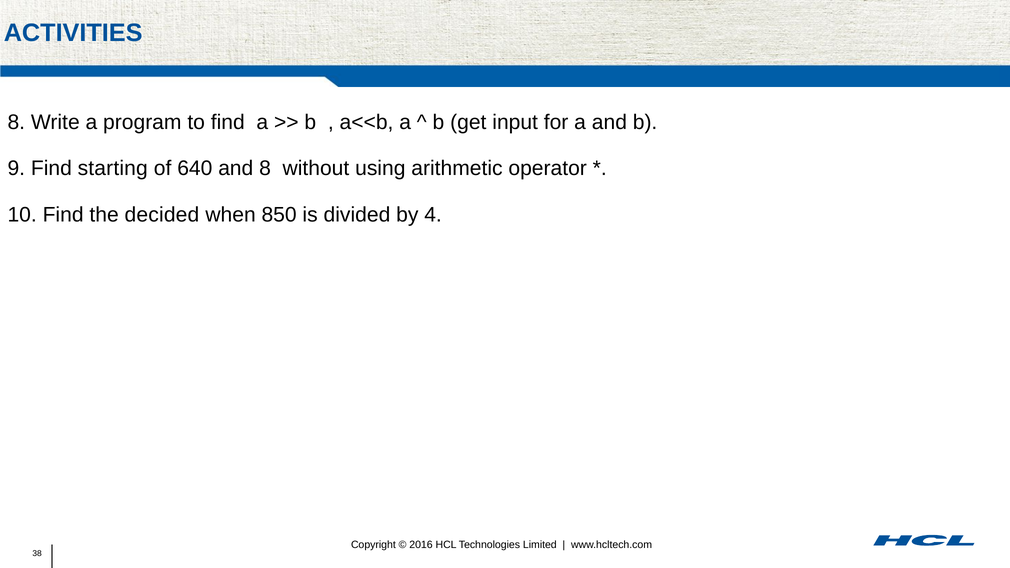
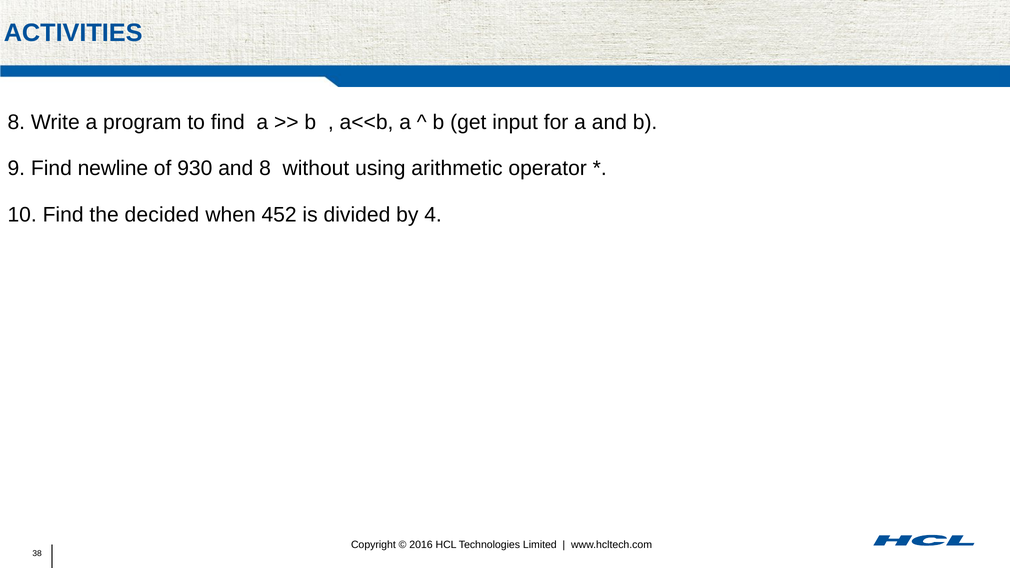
starting: starting -> newline
640: 640 -> 930
850: 850 -> 452
